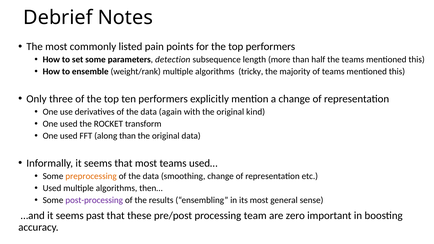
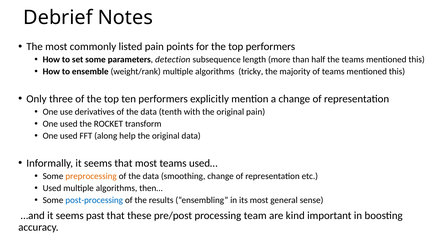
again: again -> tenth
original kind: kind -> pain
along than: than -> help
post-processing colour: purple -> blue
zero: zero -> kind
